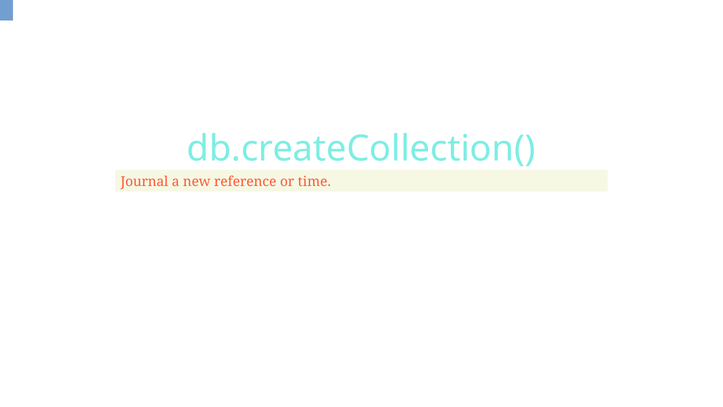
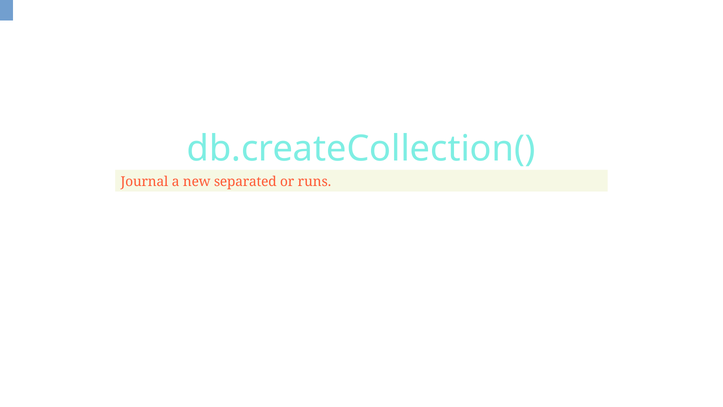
reference: reference -> separated
time: time -> runs
